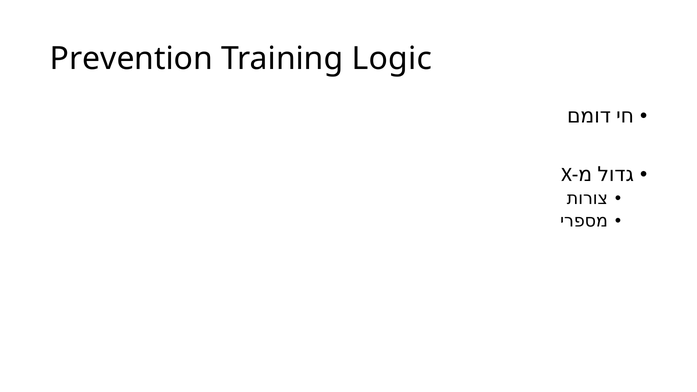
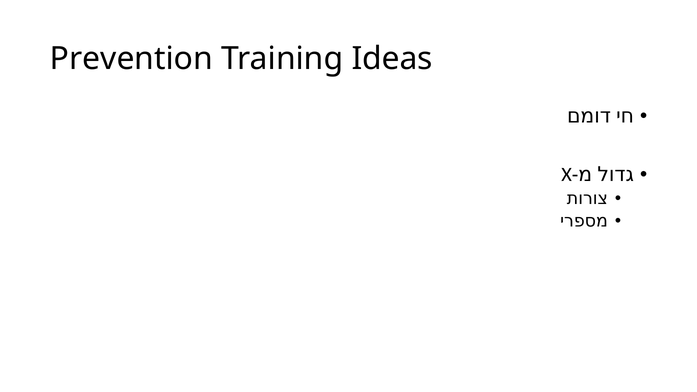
Logic: Logic -> Ideas
